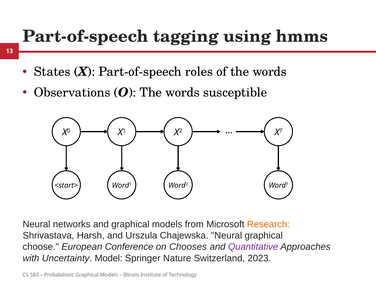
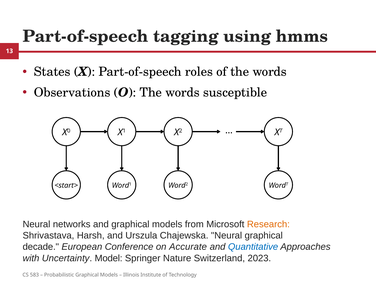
choose: choose -> decade
Chooses: Chooses -> Accurate
Quantitative colour: purple -> blue
